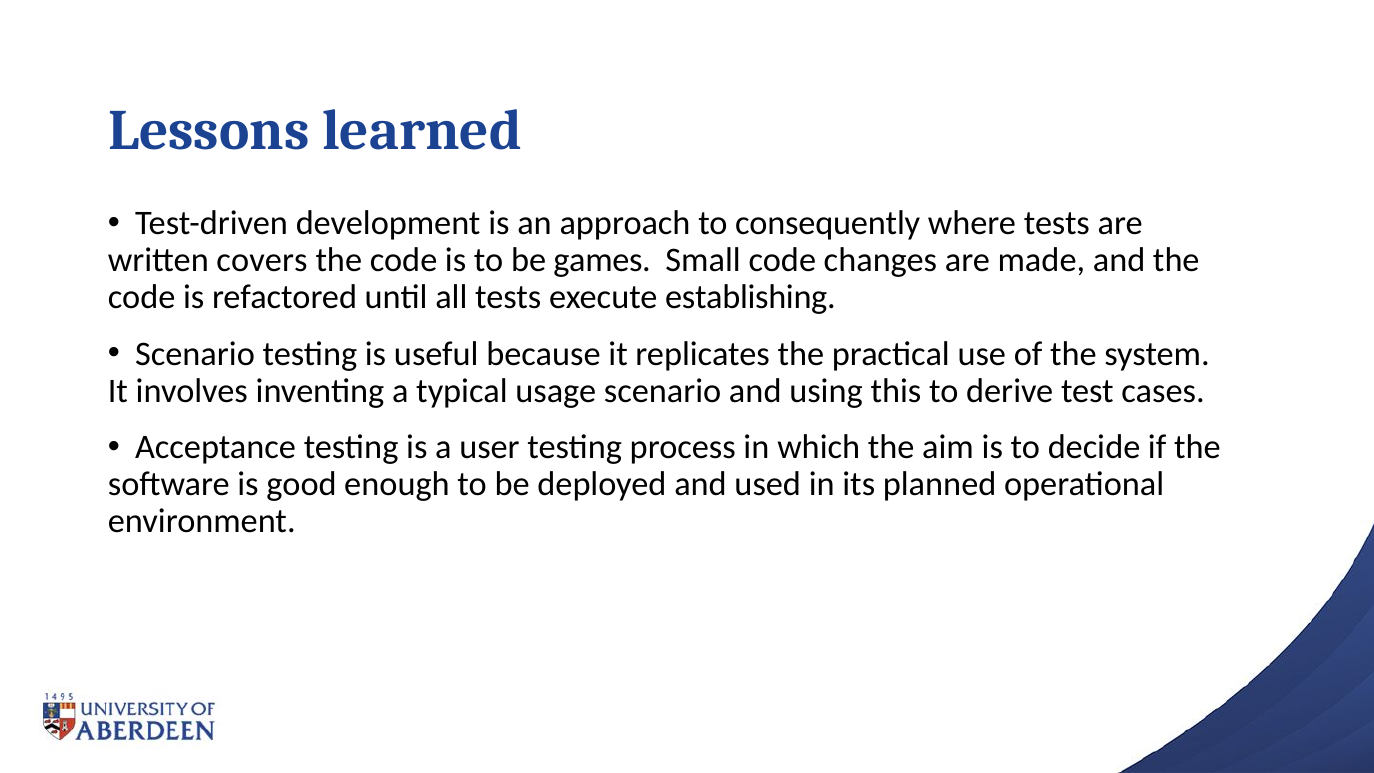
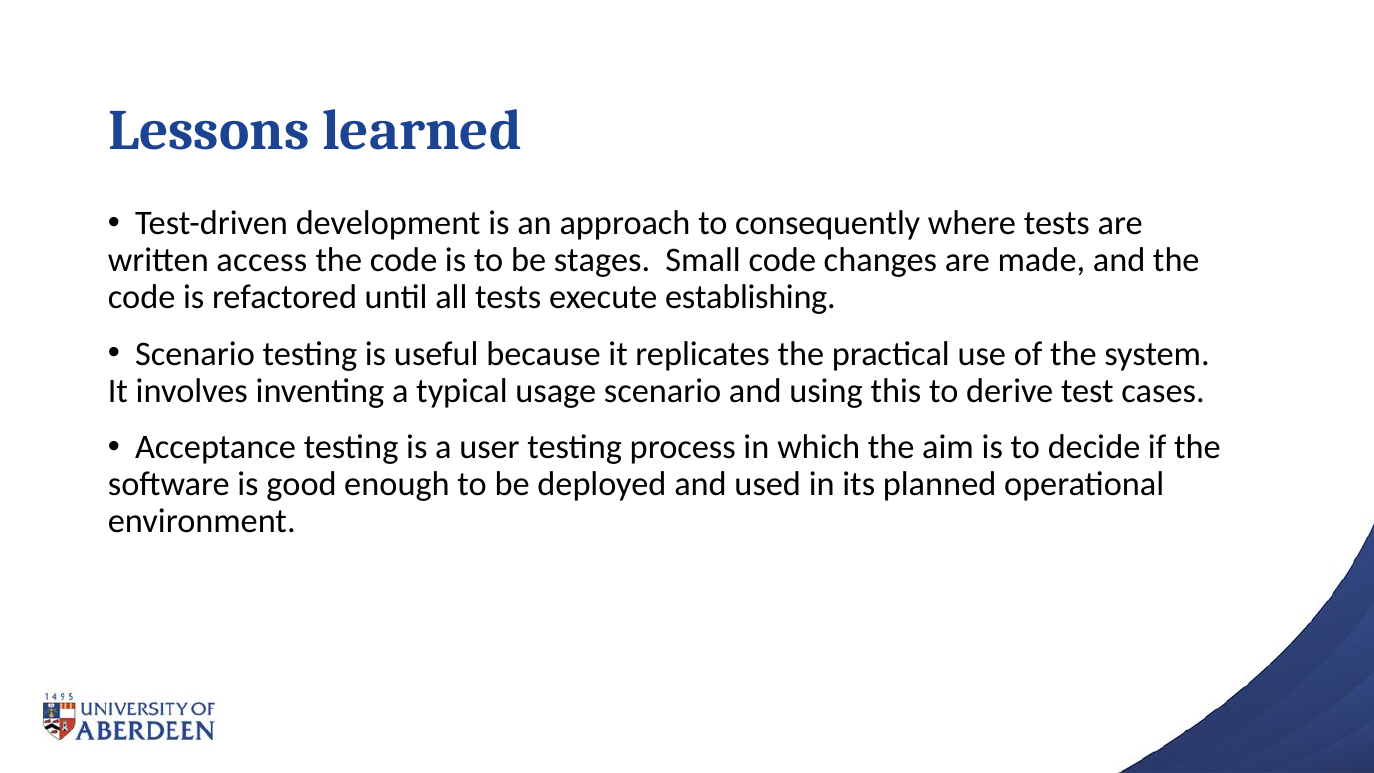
covers: covers -> access
games: games -> stages
